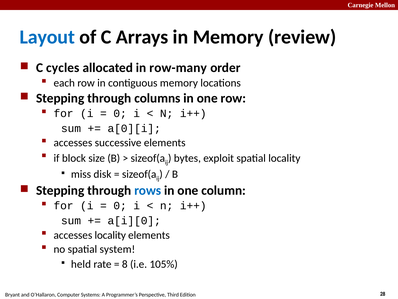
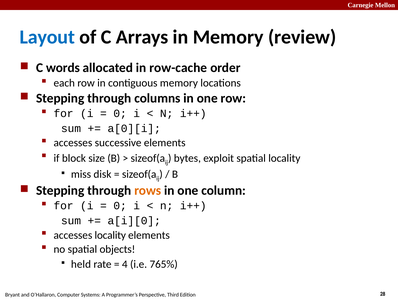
cycles: cycles -> words
row-many: row-many -> row-cache
rows colour: blue -> orange
system: system -> objects
8: 8 -> 4
105%: 105% -> 765%
